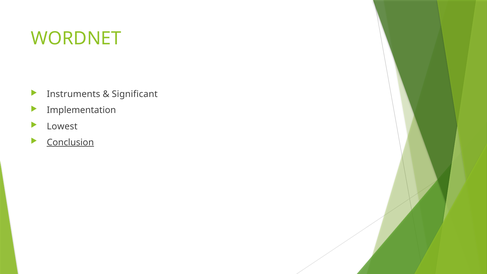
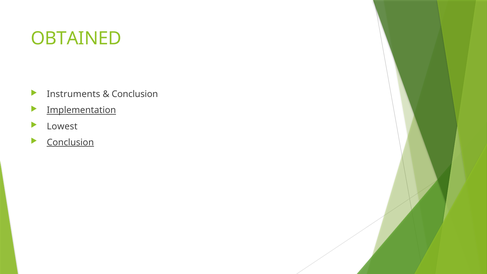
WORDNET: WORDNET -> OBTAINED
Significant at (135, 94): Significant -> Conclusion
Implementation underline: none -> present
